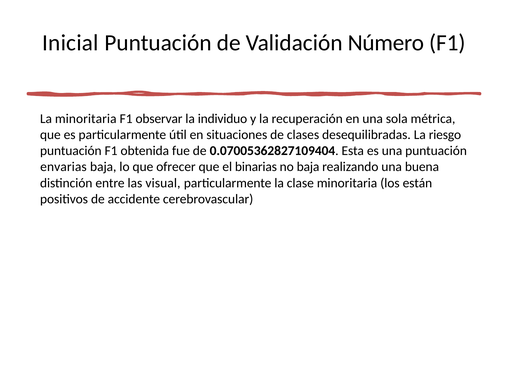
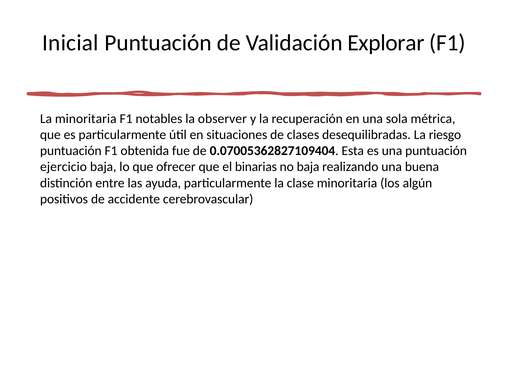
Número: Número -> Explorar
observar: observar -> notables
individuo: individuo -> observer
envarias: envarias -> ejercicio
visual: visual -> ayuda
están: están -> algún
